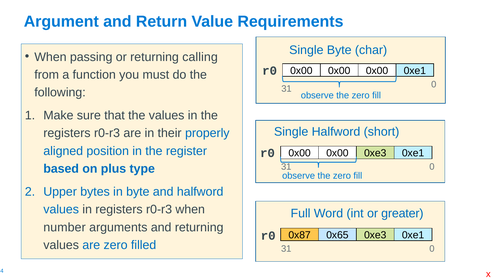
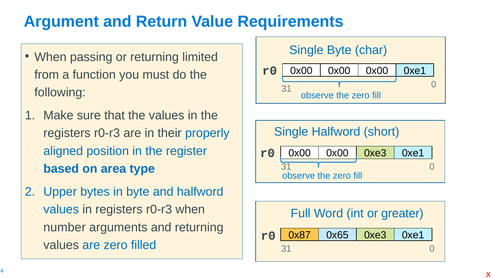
calling: calling -> limited
plus: plus -> area
